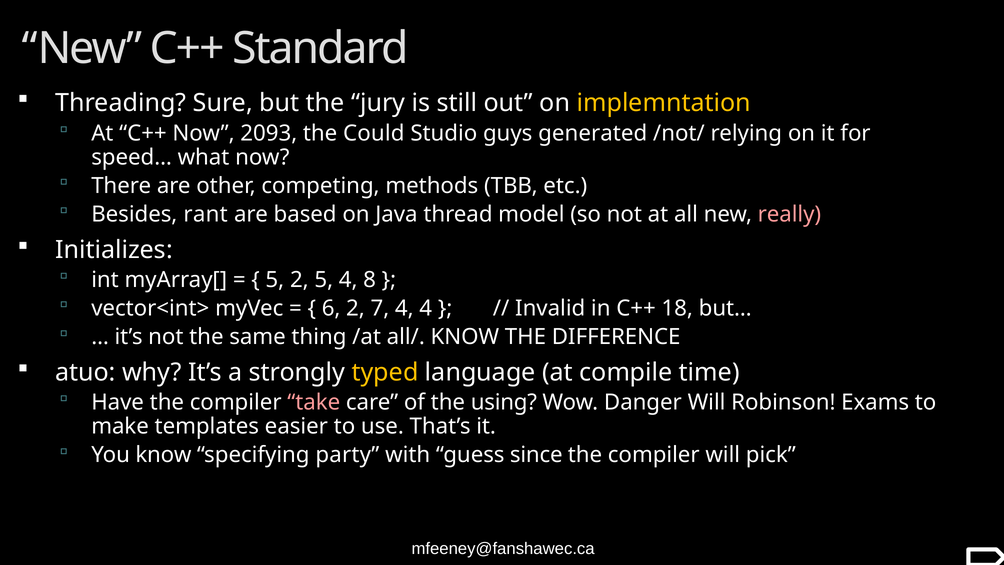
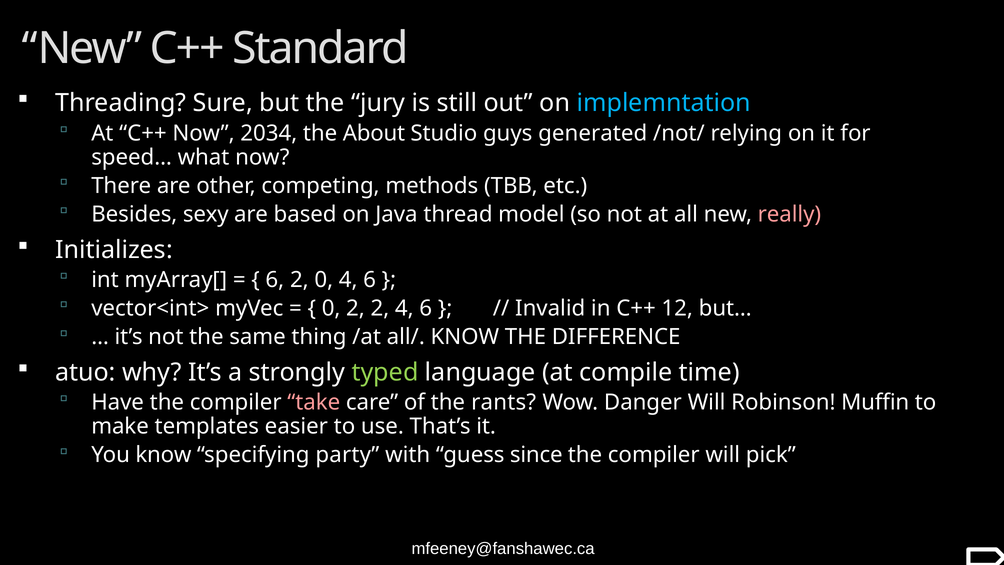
implemntation colour: yellow -> light blue
2093: 2093 -> 2034
Could: Could -> About
rant: rant -> sexy
5 at (275, 280): 5 -> 6
2 5: 5 -> 0
8 at (370, 280): 8 -> 6
6 at (331, 308): 6 -> 0
2 7: 7 -> 2
4 at (426, 308): 4 -> 6
18: 18 -> 12
typed colour: yellow -> light green
using: using -> rants
Exams: Exams -> Muffin
